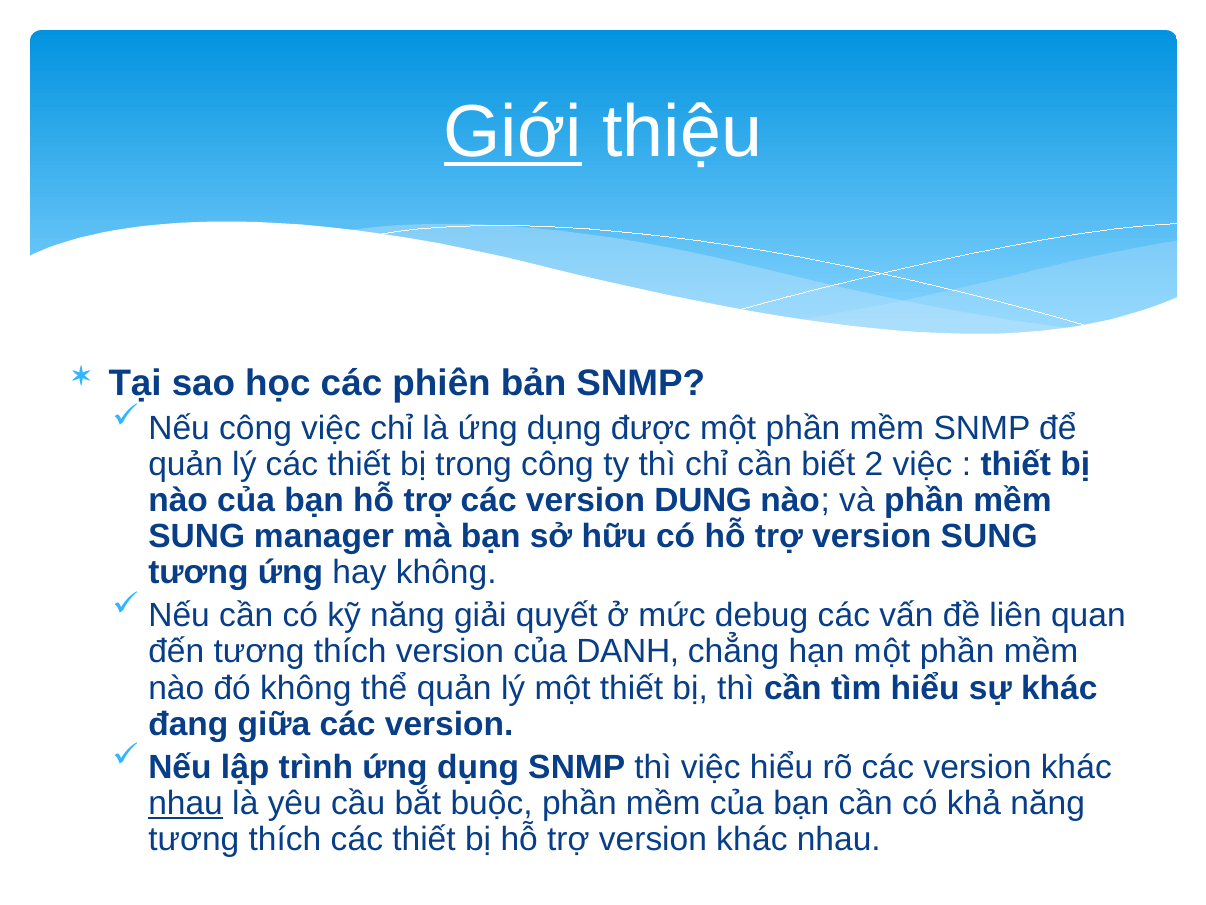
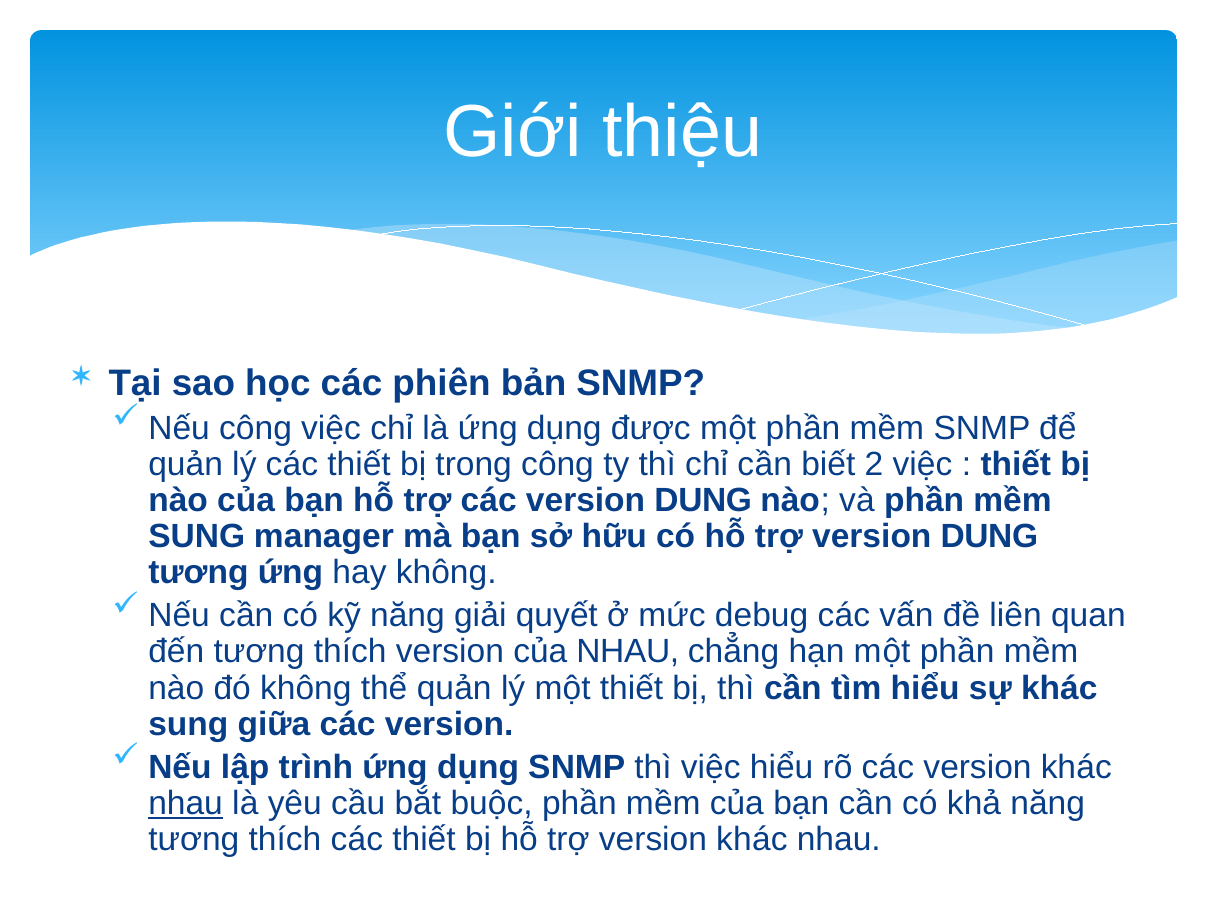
Giới underline: present -> none
trợ version SUNG: SUNG -> DUNG
của DANH: DANH -> NHAU
đang at (188, 724): đang -> sung
